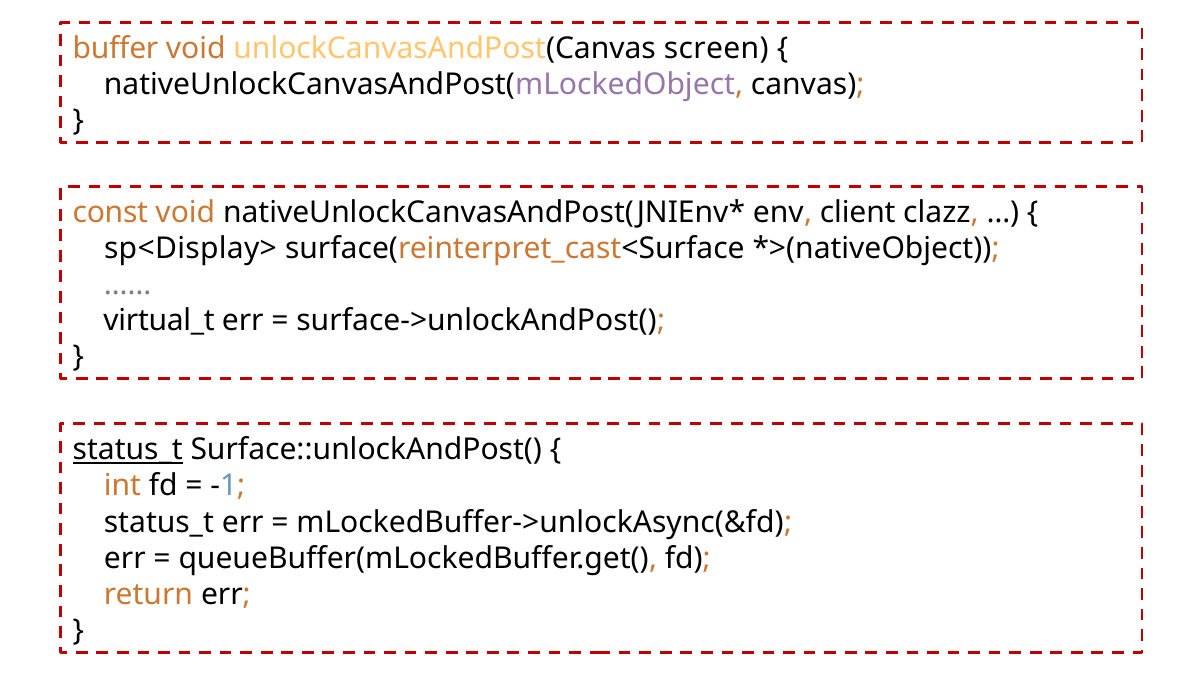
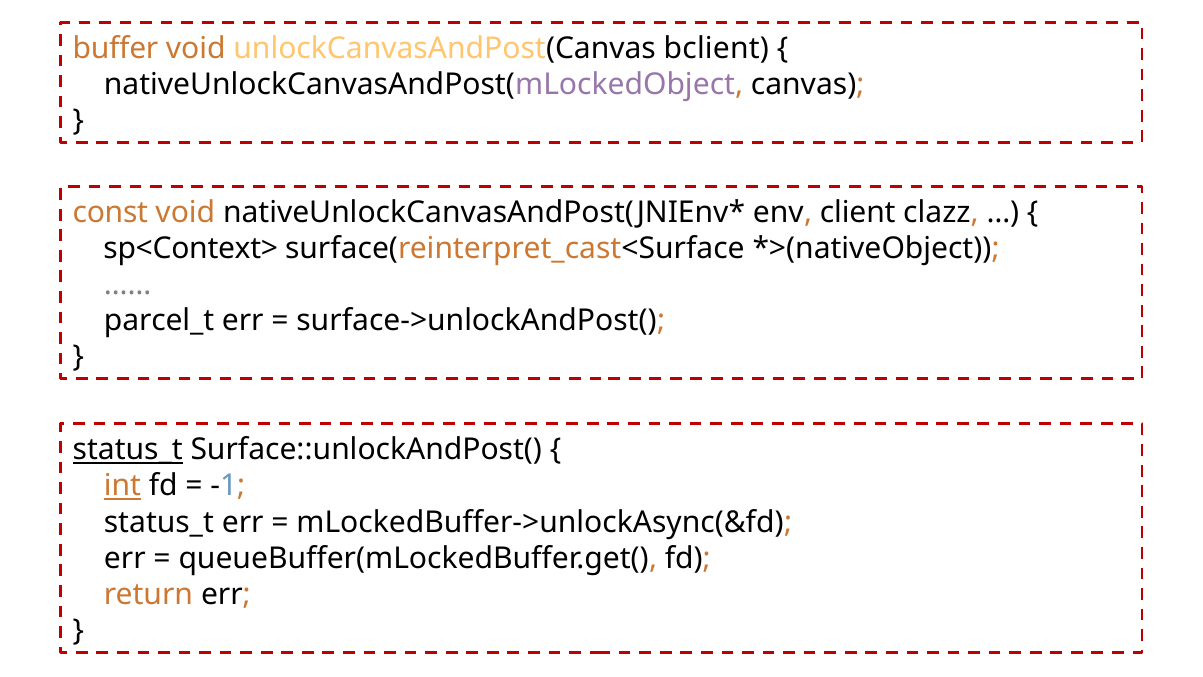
screen: screen -> bclient
sp<Display>: sp<Display> -> sp<Context>
virtual_t: virtual_t -> parcel_t
int underline: none -> present
